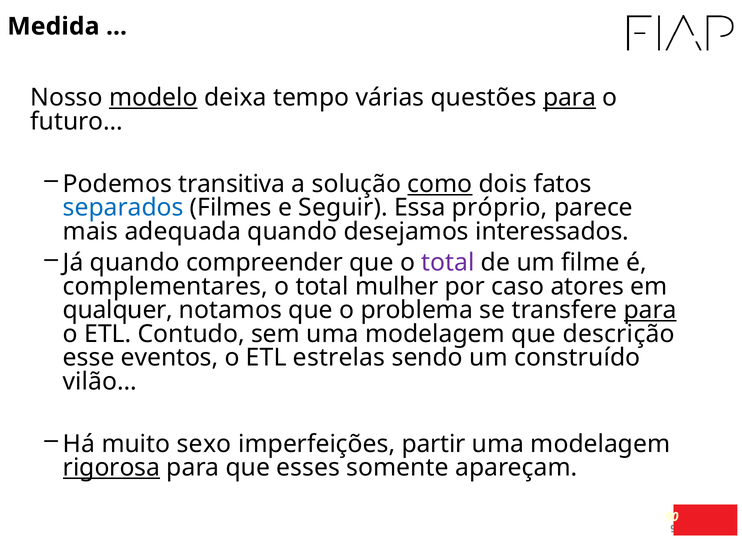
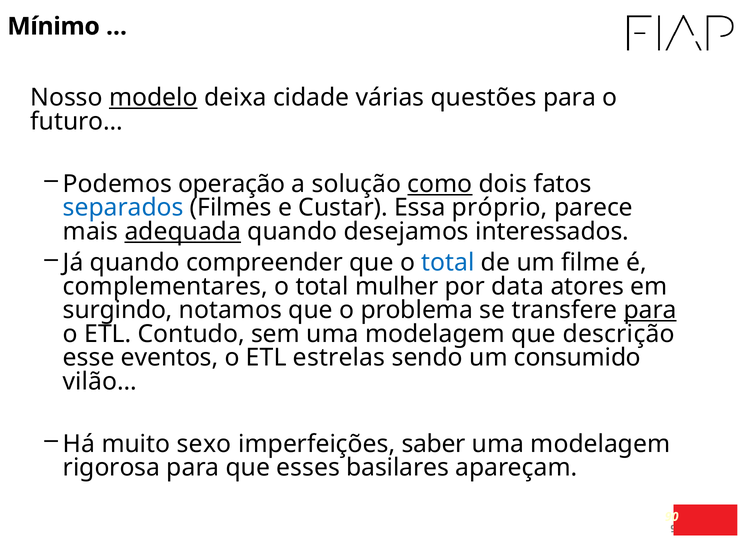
Medida: Medida -> Mínimo
tempo: tempo -> cidade
para at (570, 98) underline: present -> none
transitiva: transitiva -> operação
Seguir: Seguir -> Custar
adequada underline: none -> present
total at (448, 262) colour: purple -> blue
caso: caso -> data
qualquer: qualquer -> surgindo
construído: construído -> consumido
partir: partir -> saber
rigorosa underline: present -> none
somente: somente -> basilares
